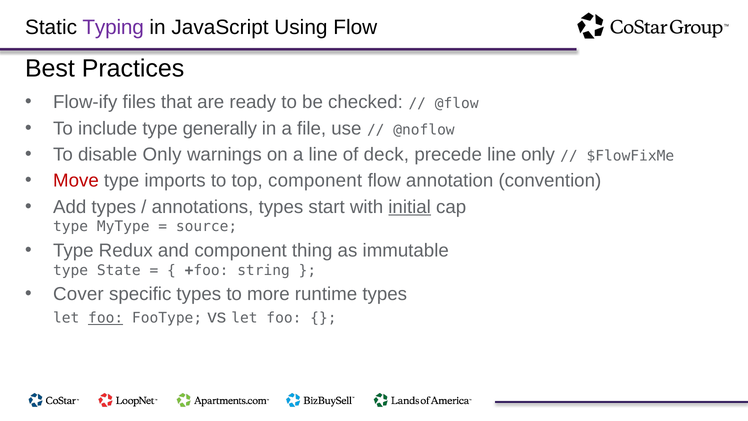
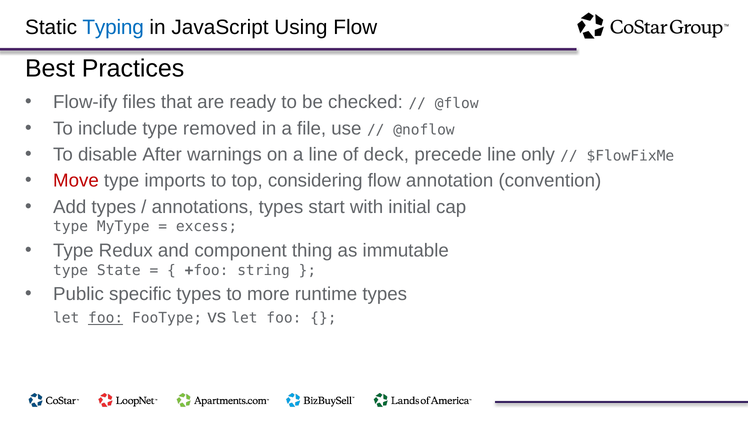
Typing colour: purple -> blue
generally: generally -> removed
disable Only: Only -> After
top component: component -> considering
initial underline: present -> none
source: source -> excess
Cover: Cover -> Public
